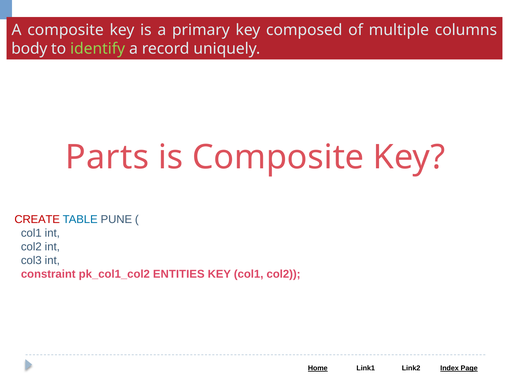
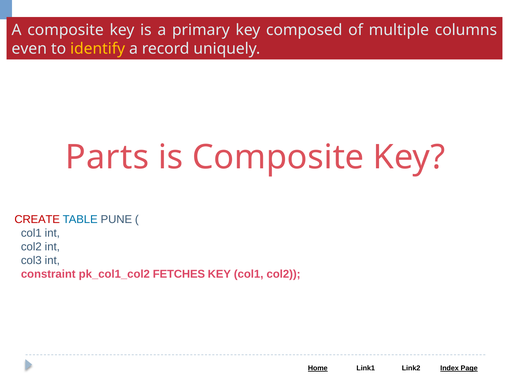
body: body -> even
identify colour: light green -> yellow
ENTITIES: ENTITIES -> FETCHES
